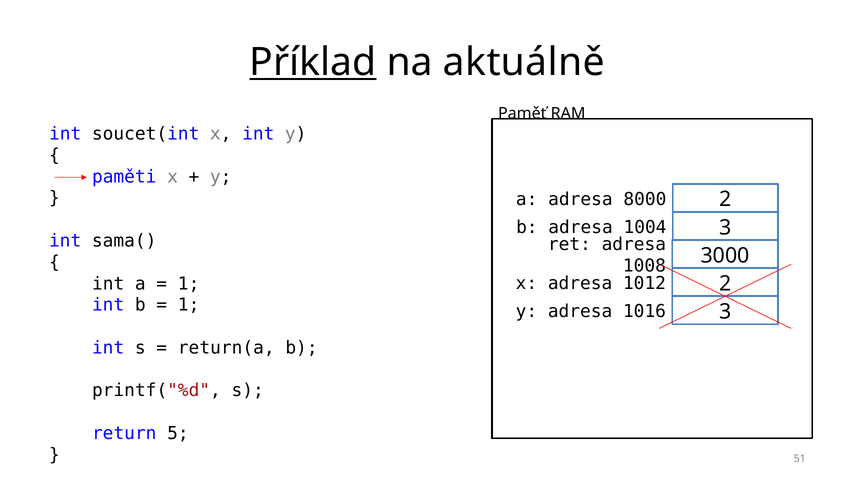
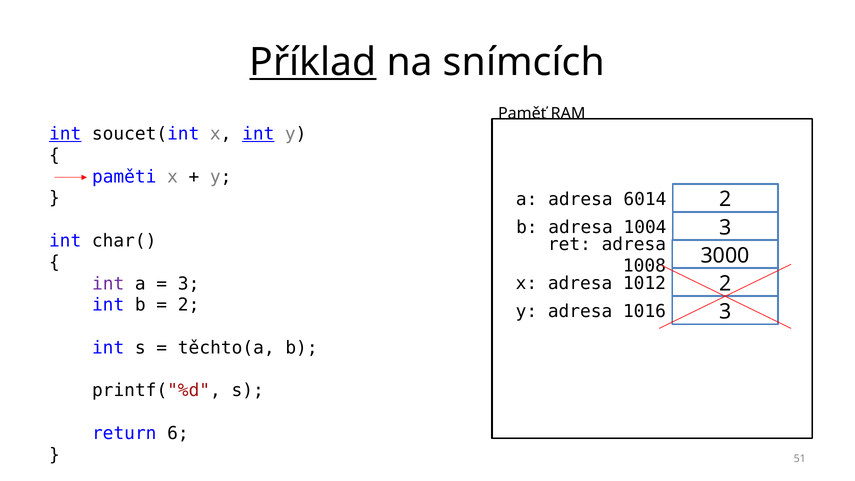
aktuálně: aktuálně -> snímcích
int at (65, 134) underline: none -> present
int at (258, 134) underline: none -> present
8000: 8000 -> 6014
sama(: sama( -> char(
int at (108, 284) colour: black -> purple
1 at (189, 284): 1 -> 3
1 at (189, 305): 1 -> 2
return(a: return(a -> těchto(a
5: 5 -> 6
